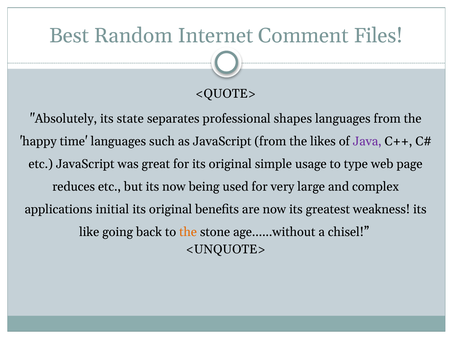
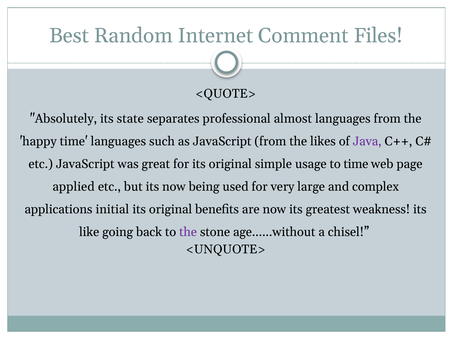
shapes: shapes -> almost
to type: type -> time
reduces: reduces -> applied
the at (188, 232) colour: orange -> purple
